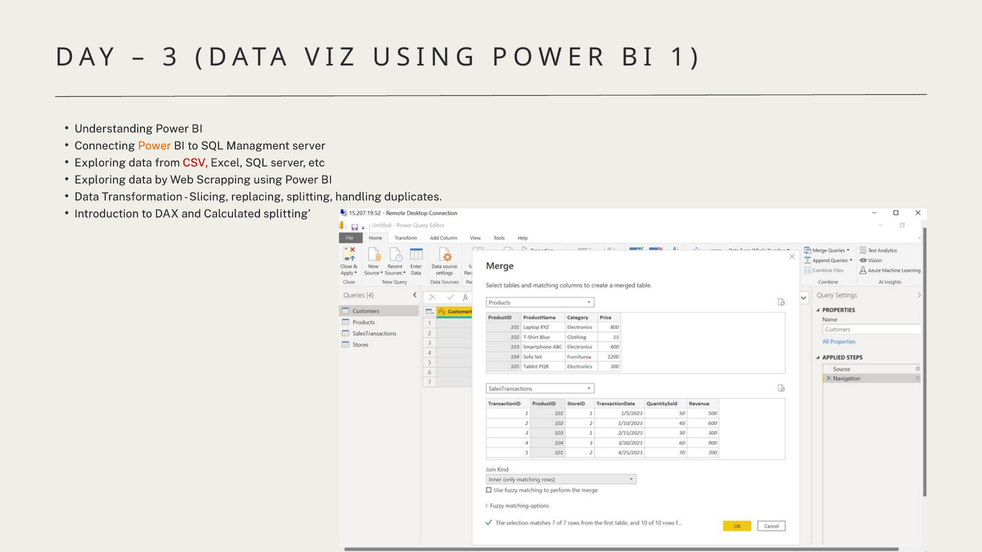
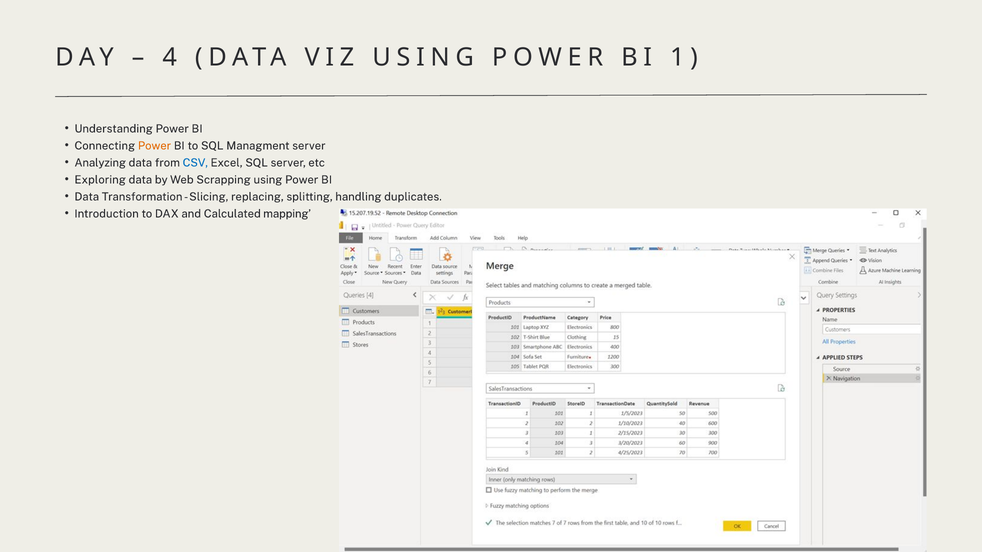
3: 3 -> 4
Exploring at (100, 163): Exploring -> Analyzing
CSV colour: red -> blue
Calculated splitting: splitting -> mapping
